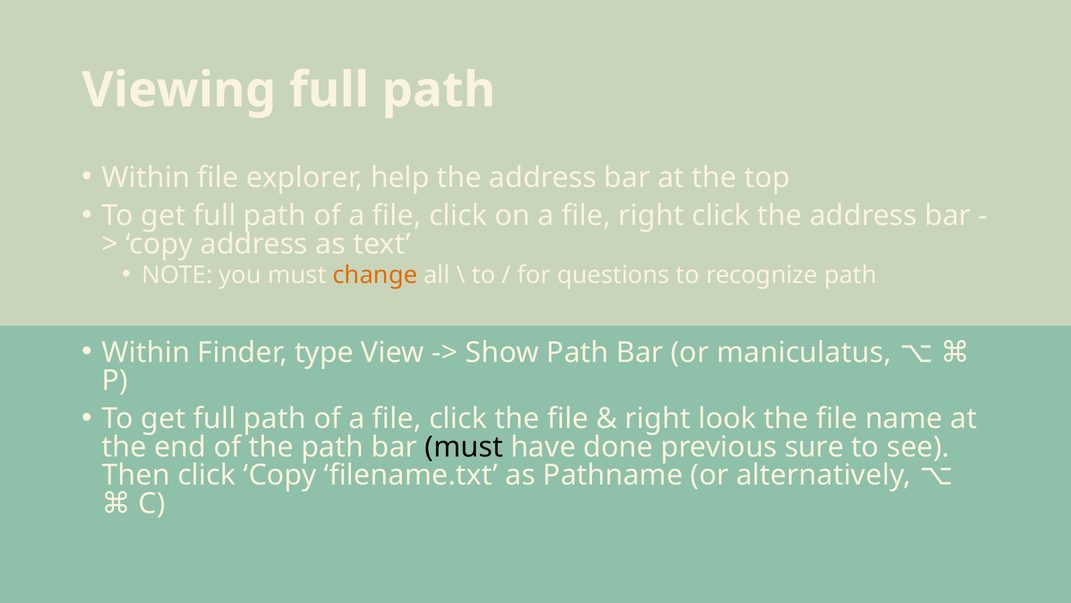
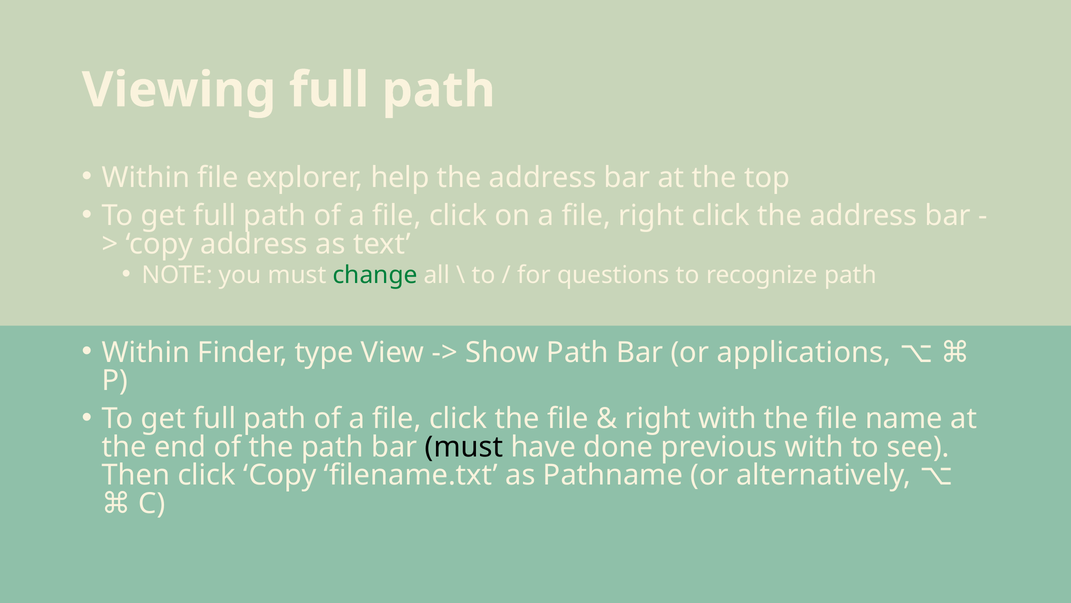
change colour: orange -> green
maniculatus: maniculatus -> applications
right look: look -> with
previous sure: sure -> with
